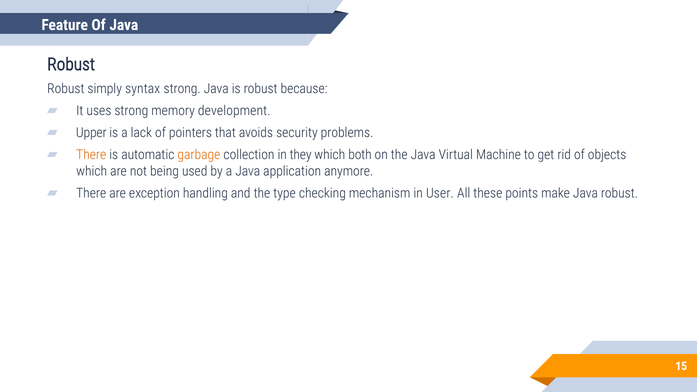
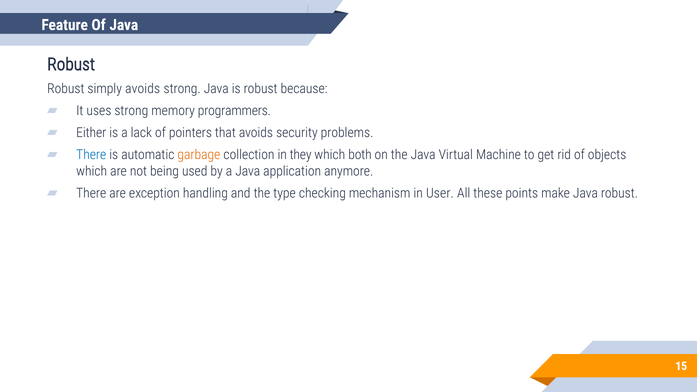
simply syntax: syntax -> avoids
development: development -> programmers
Upper: Upper -> Either
There at (91, 155) colour: orange -> blue
